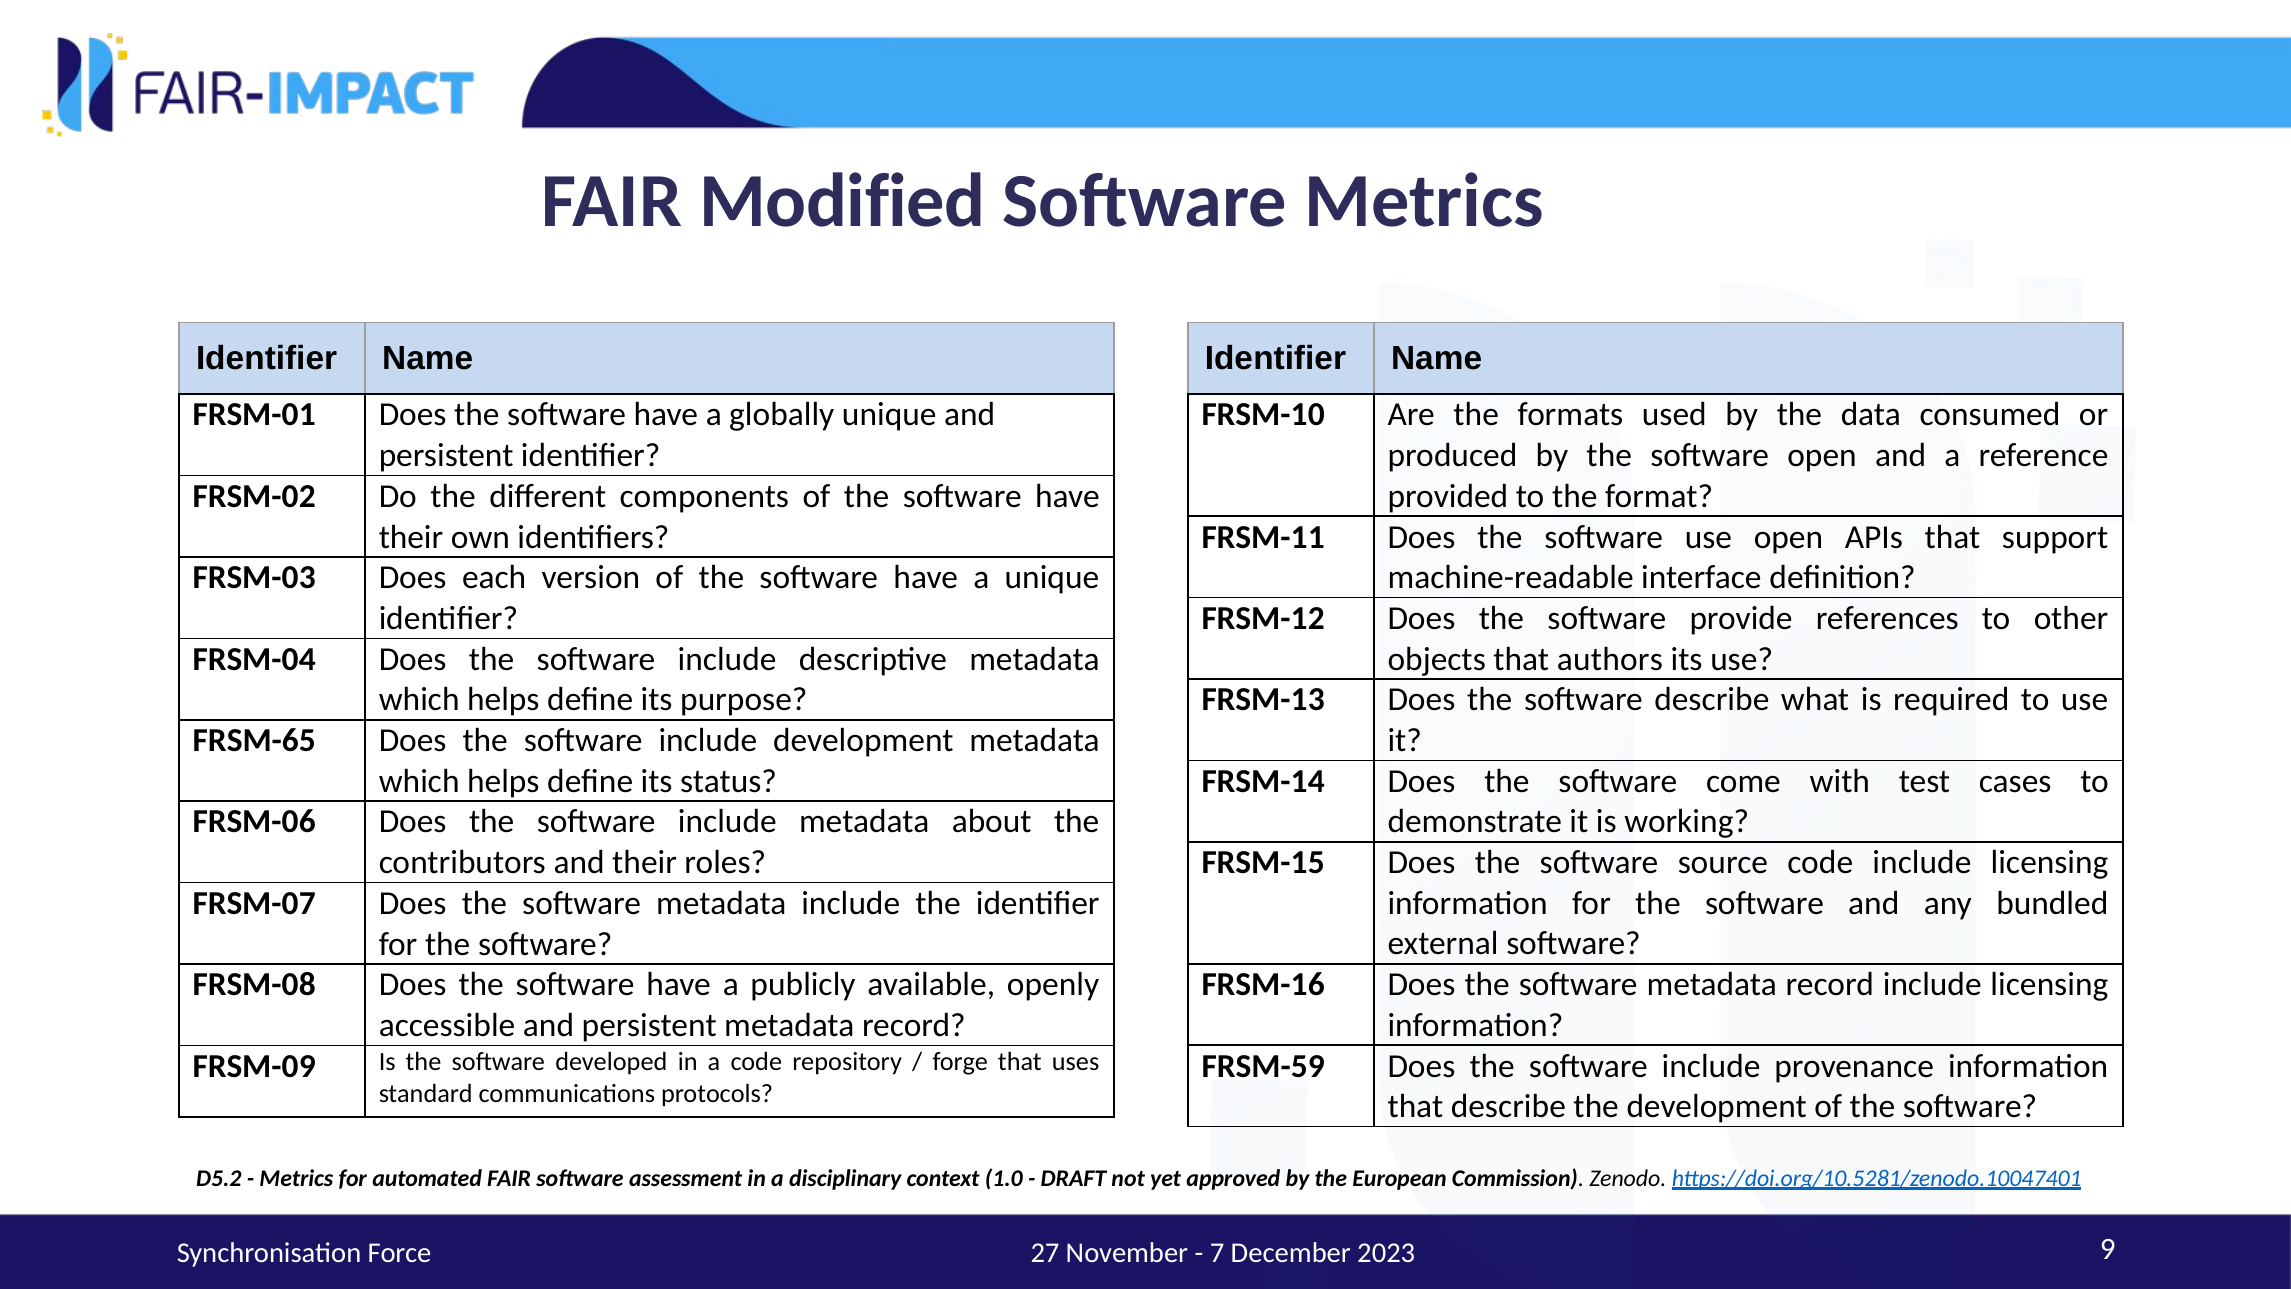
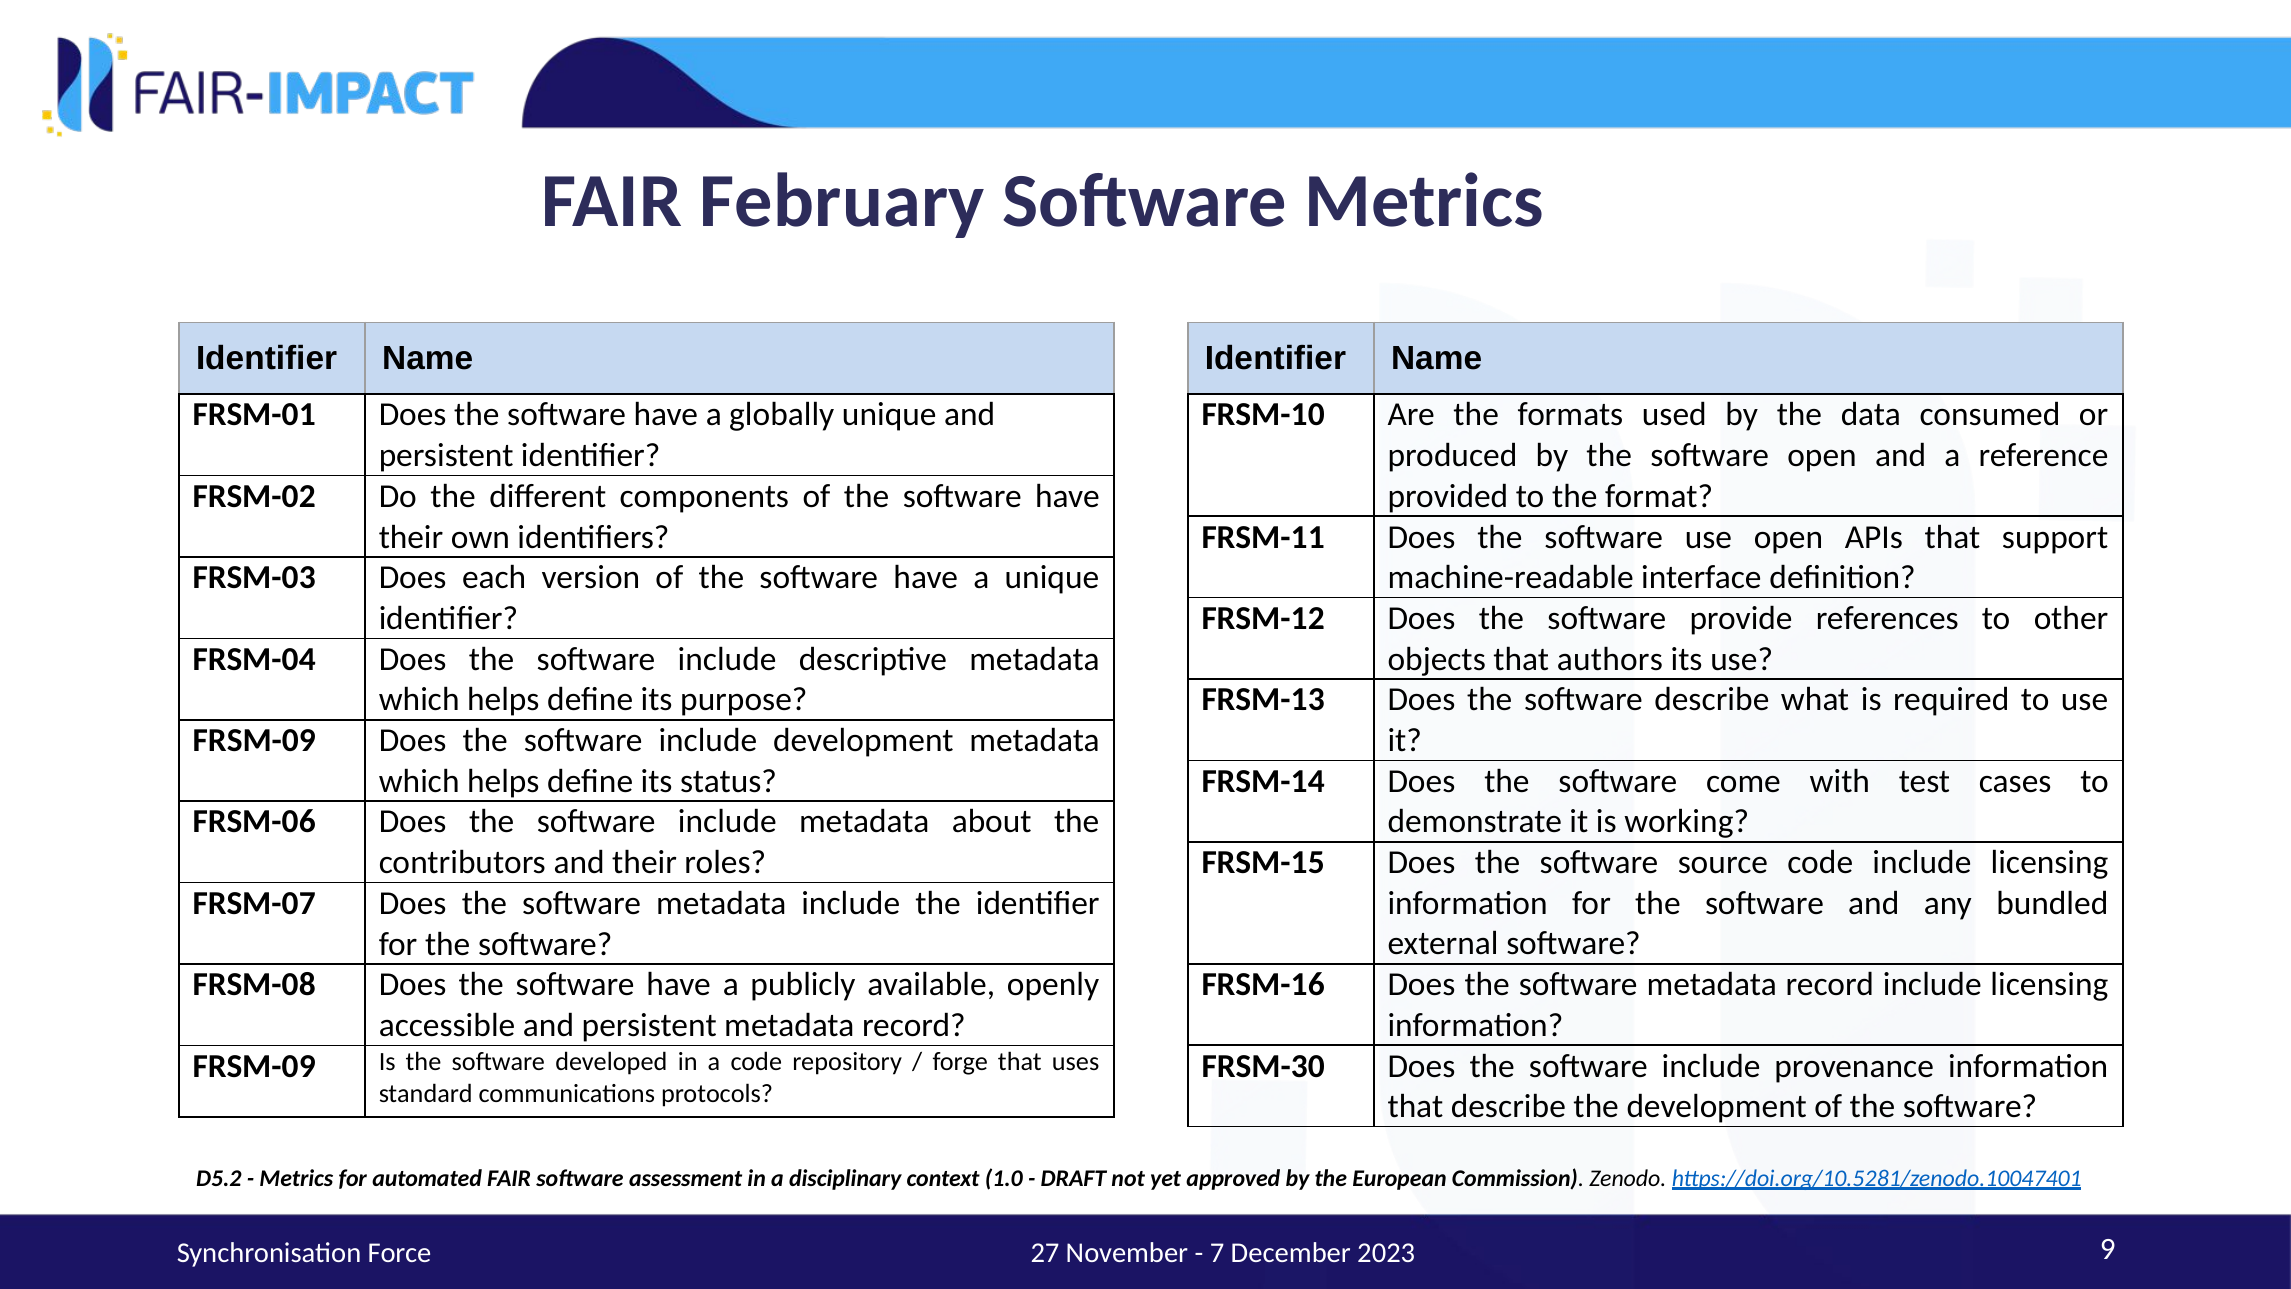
Modified: Modified -> February
FRSM-65 at (254, 740): FRSM-65 -> FRSM-09
FRSM-59: FRSM-59 -> FRSM-30
